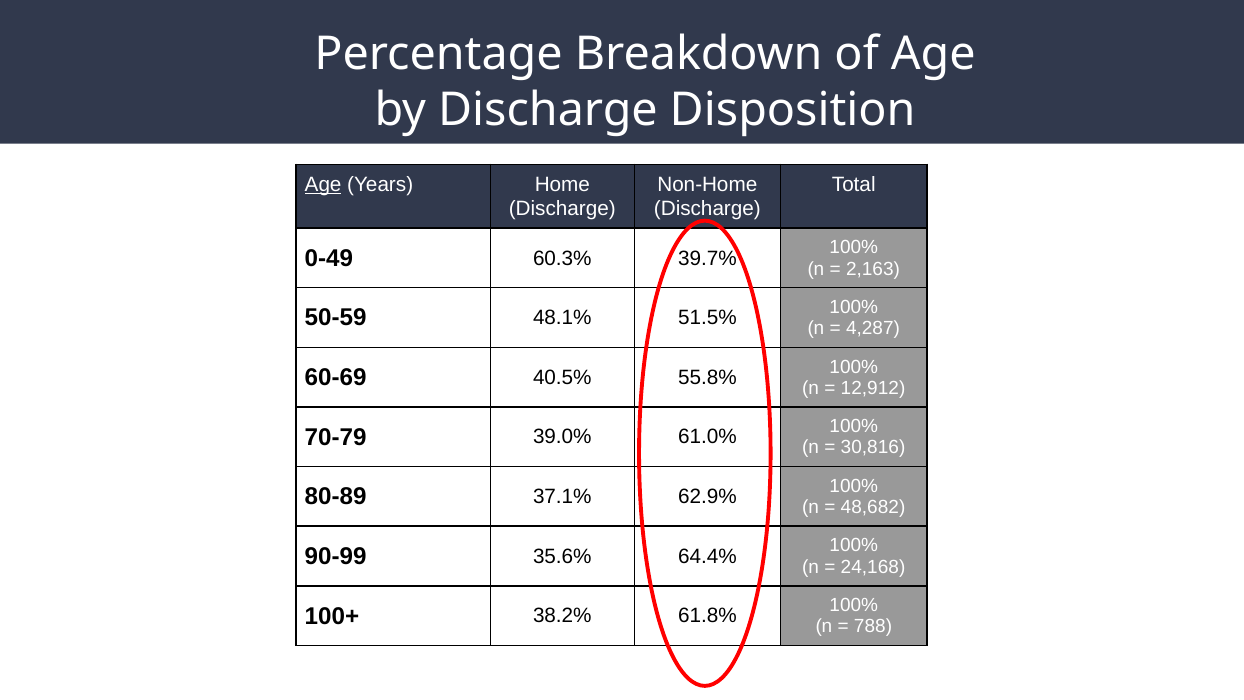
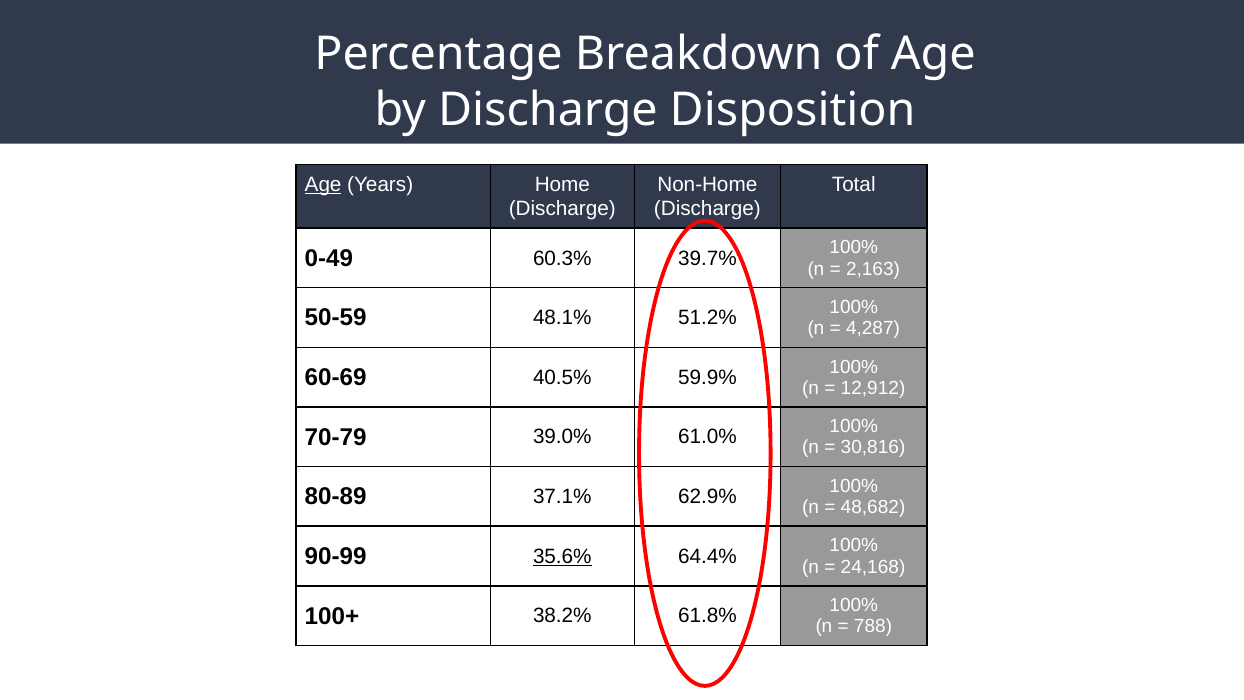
51.5%: 51.5% -> 51.2%
55.8%: 55.8% -> 59.9%
35.6% underline: none -> present
